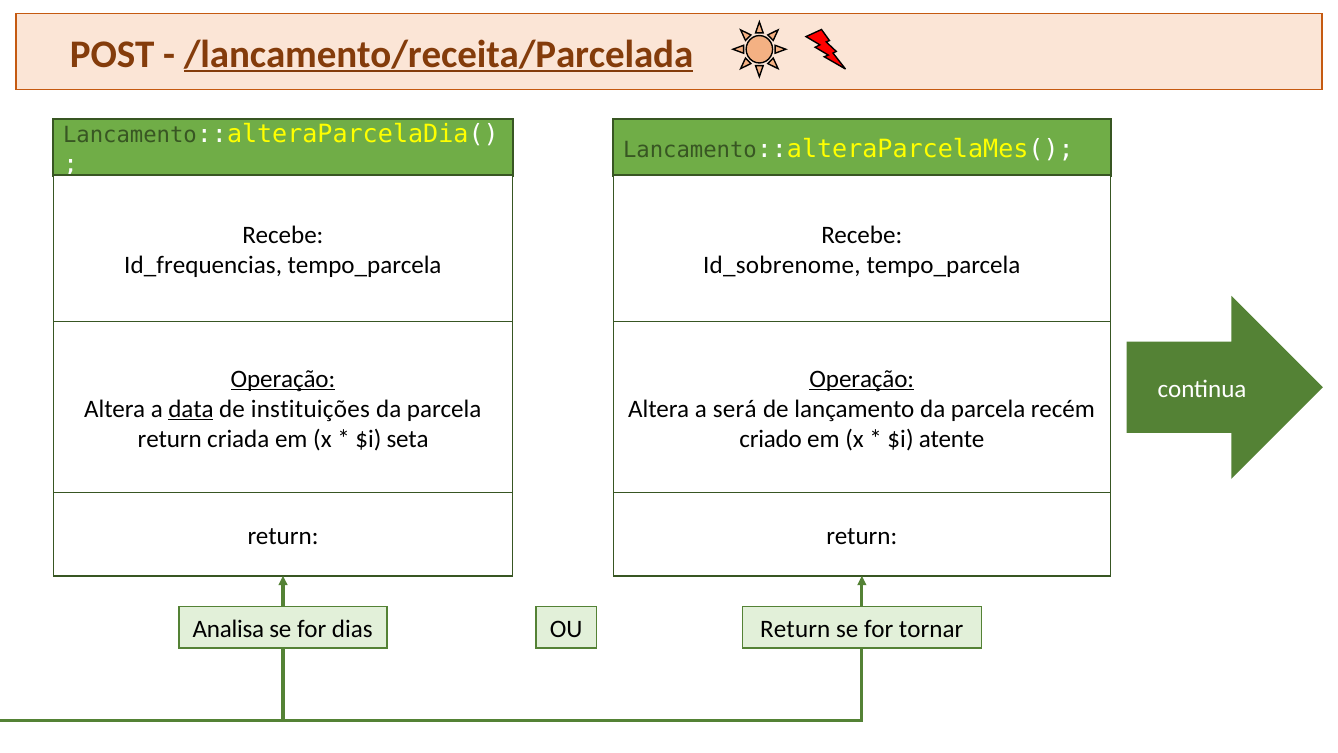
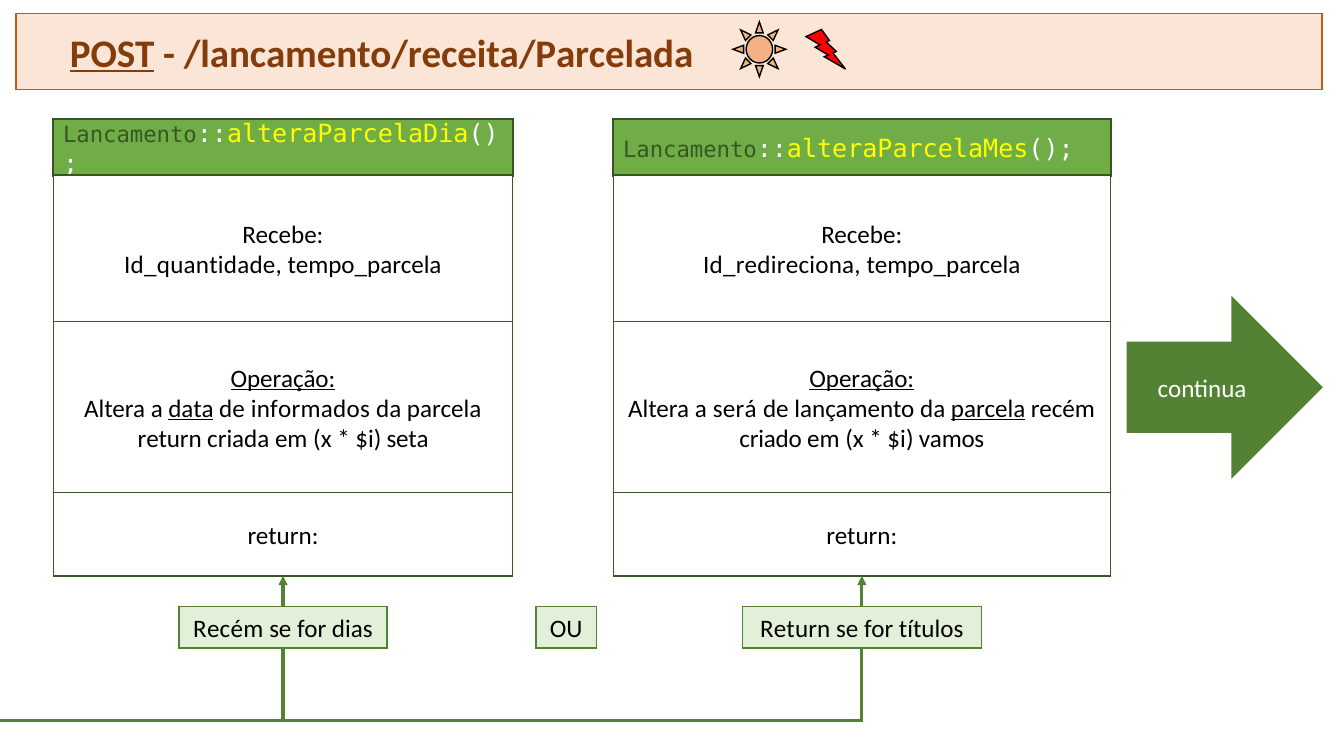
POST underline: none -> present
/lancamento/receita/Parcelada underline: present -> none
Id_frequencias: Id_frequencias -> Id_quantidade
Id_sobrenome: Id_sobrenome -> Id_redireciona
instituições: instituições -> informados
parcela at (988, 409) underline: none -> present
atente: atente -> vamos
Analisa at (228, 629): Analisa -> Recém
tornar: tornar -> títulos
